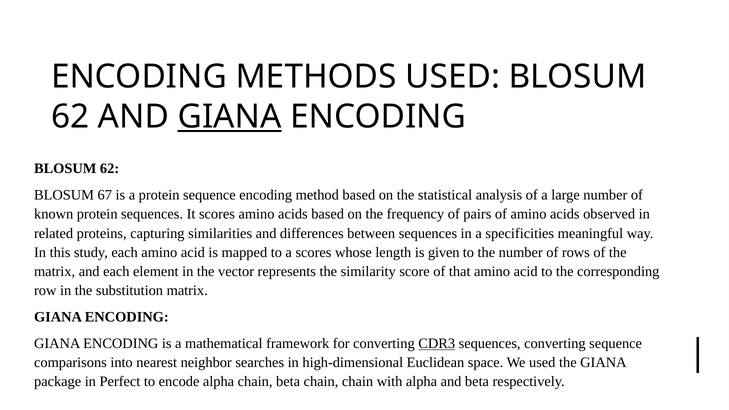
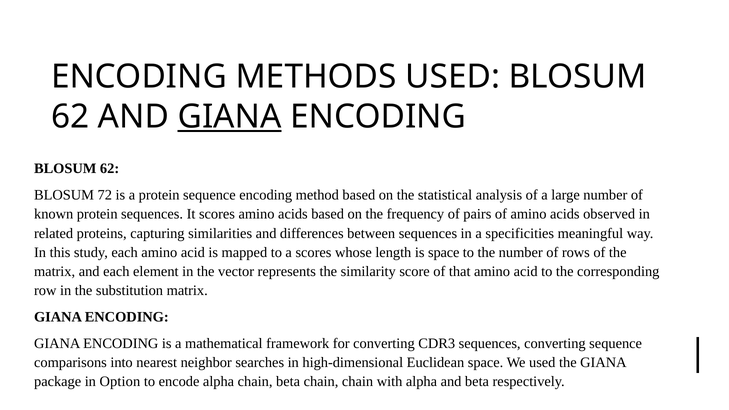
67: 67 -> 72
is given: given -> space
CDR3 underline: present -> none
Perfect: Perfect -> Option
